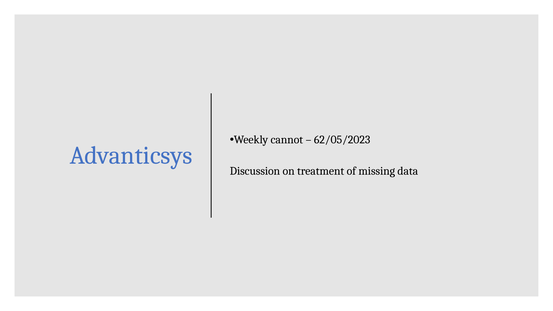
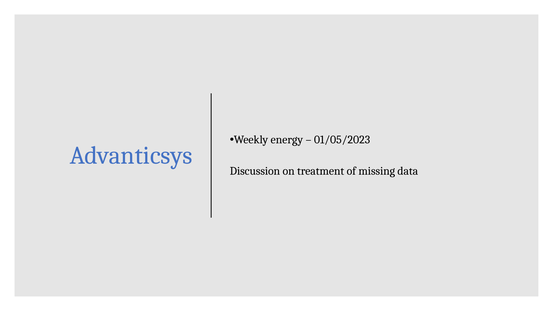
cannot: cannot -> energy
62/05/2023: 62/05/2023 -> 01/05/2023
